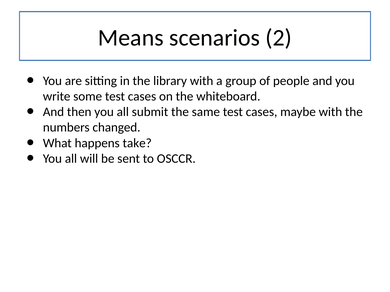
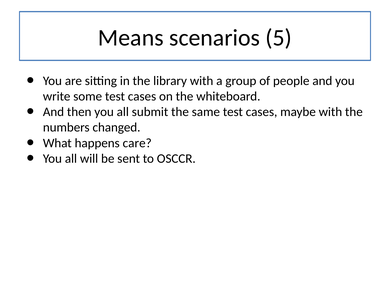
2: 2 -> 5
take: take -> care
